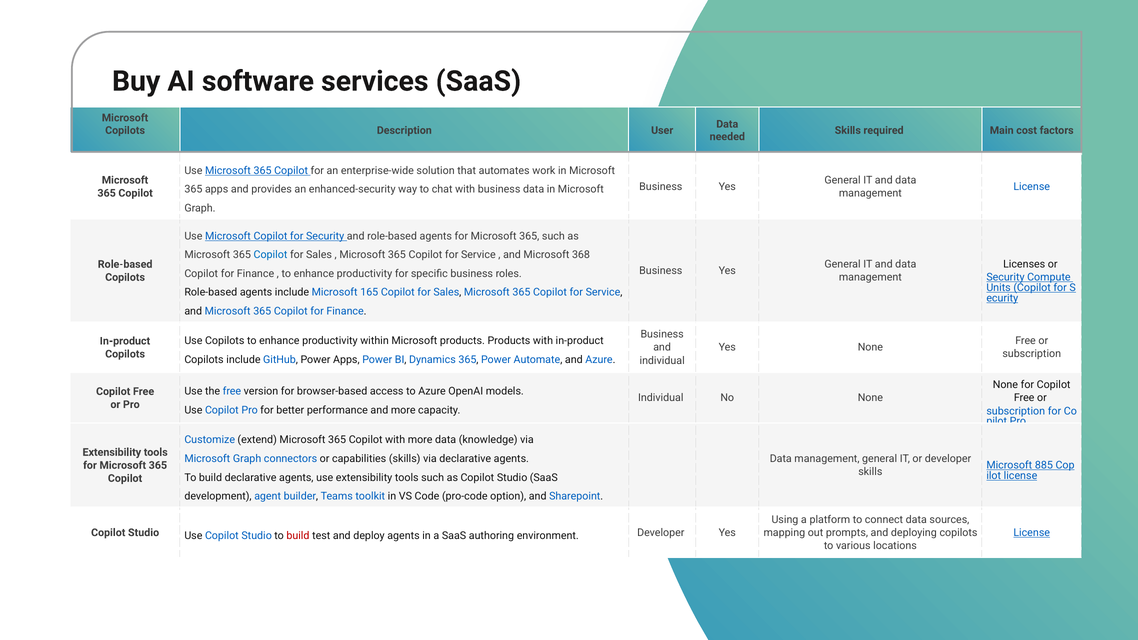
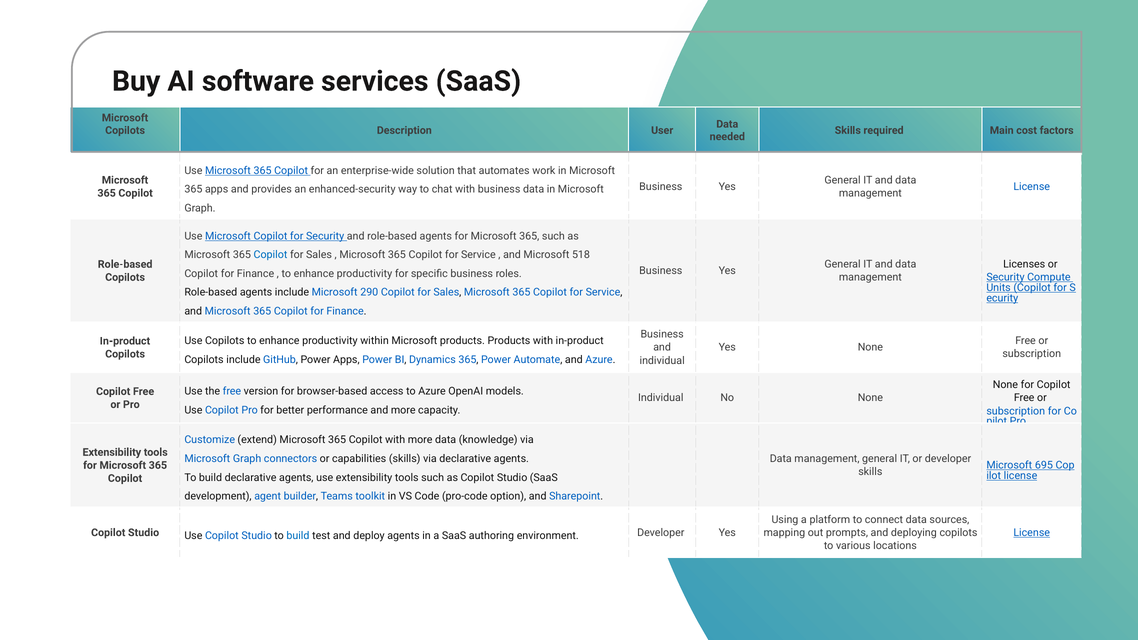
368: 368 -> 518
165: 165 -> 290
885: 885 -> 695
build at (298, 536) colour: red -> blue
